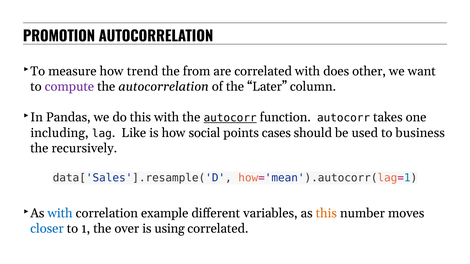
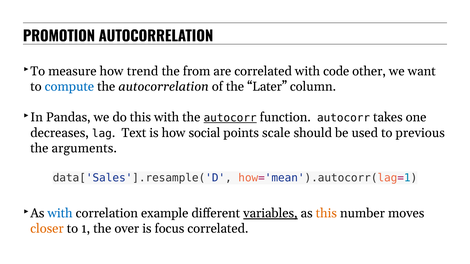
does: does -> code
compute colour: purple -> blue
including: including -> decreases
Like: Like -> Text
cases: cases -> scale
business: business -> previous
recursively: recursively -> arguments
variables underline: none -> present
closer colour: blue -> orange
using: using -> focus
